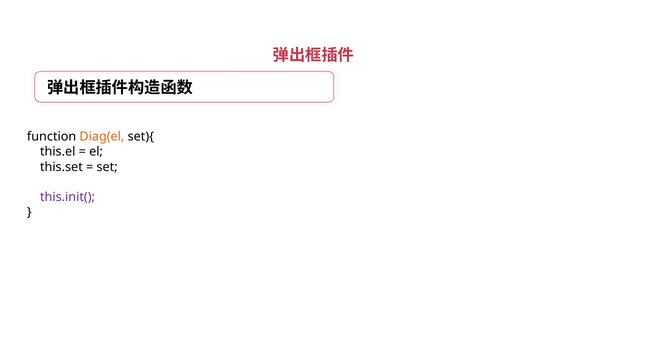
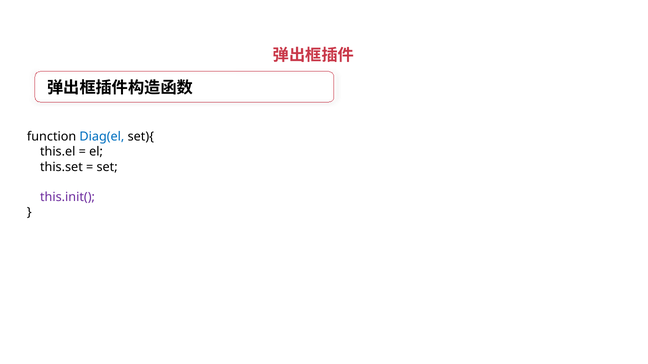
Diag(el colour: orange -> blue
